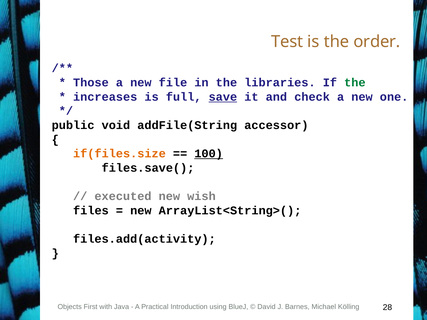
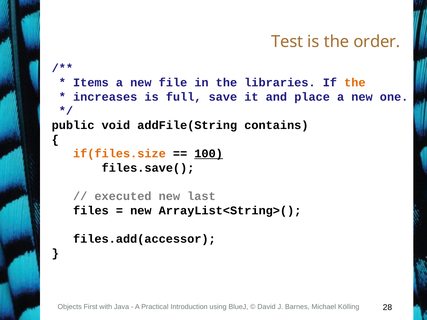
Those: Those -> Items
the at (355, 83) colour: green -> orange
save underline: present -> none
check: check -> place
accessor: accessor -> contains
wish: wish -> last
files.add(activity: files.add(activity -> files.add(accessor
